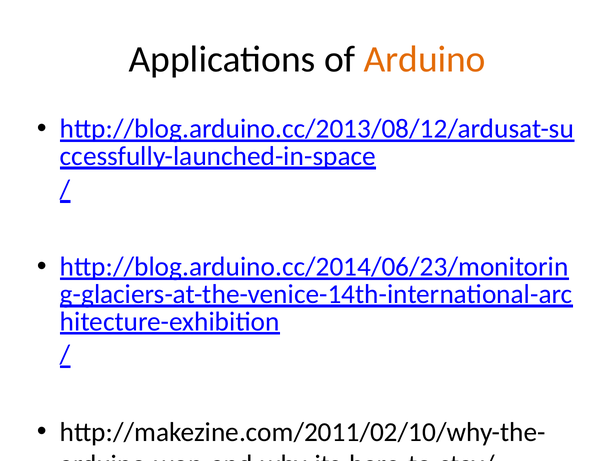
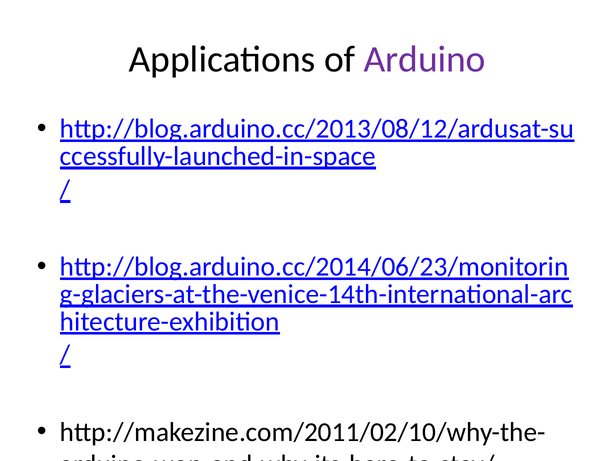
Arduino colour: orange -> purple
